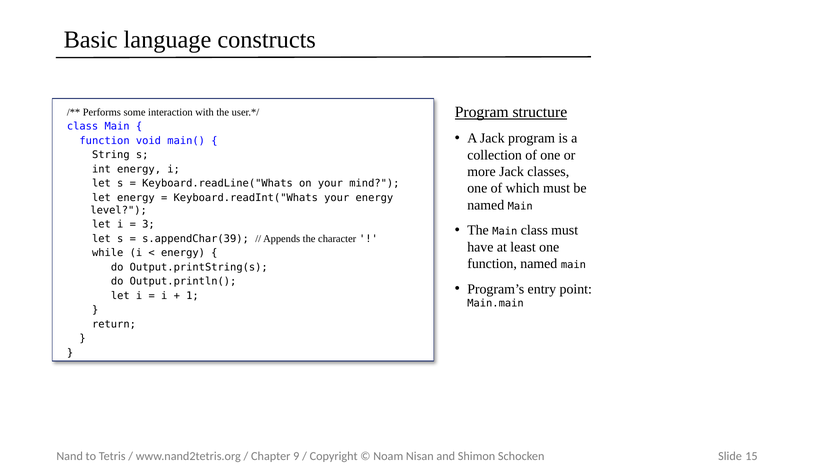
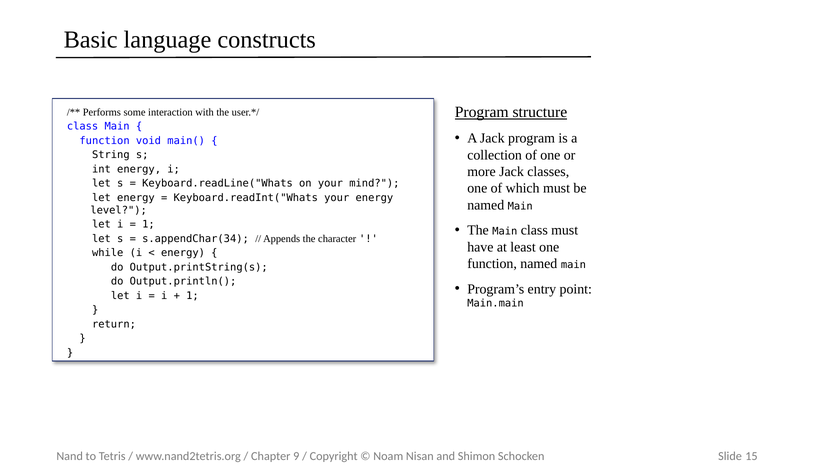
3 at (148, 225): 3 -> 1
s.appendChar(39: s.appendChar(39 -> s.appendChar(34
